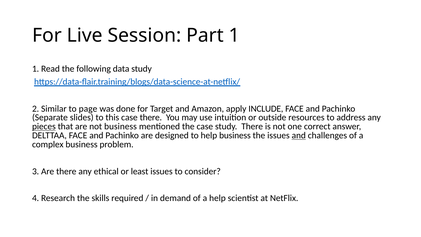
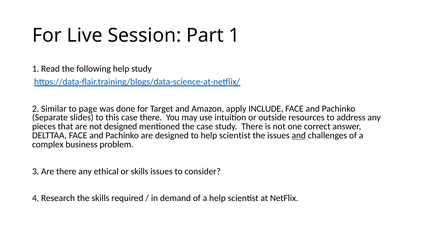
following data: data -> help
pieces underline: present -> none
not business: business -> designed
to help business: business -> scientist
or least: least -> skills
